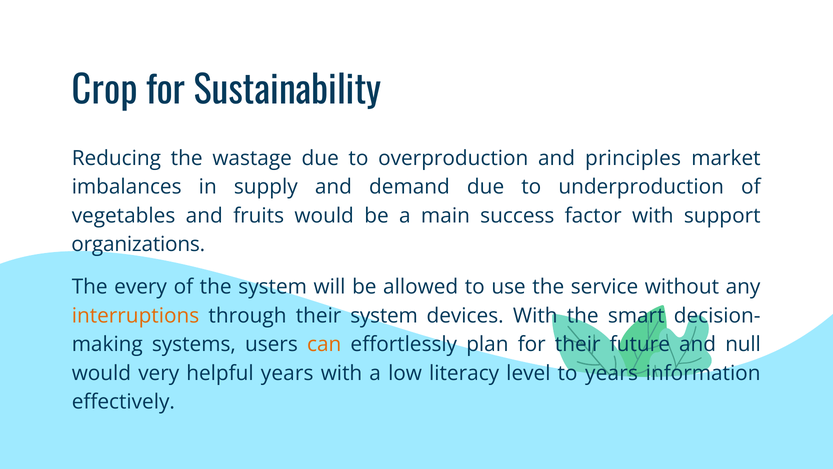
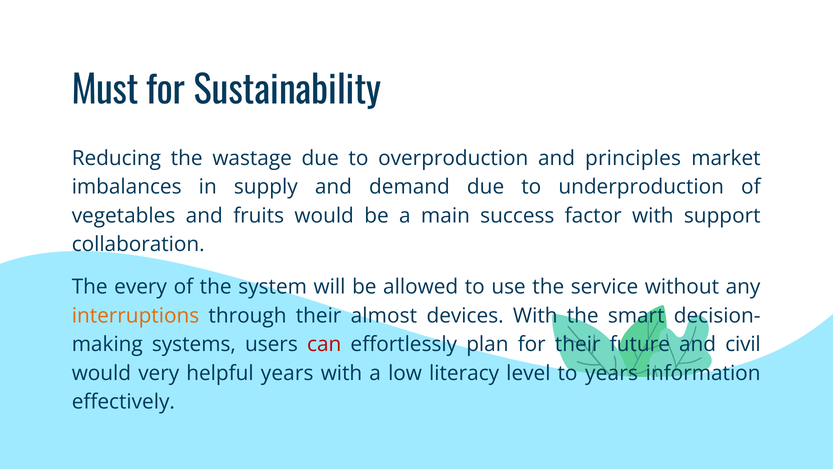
Crop: Crop -> Must
organizations: organizations -> collaboration
their system: system -> almost
can colour: orange -> red
null: null -> civil
